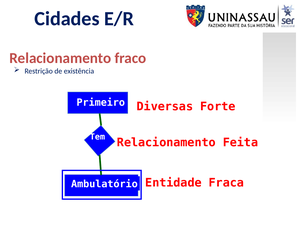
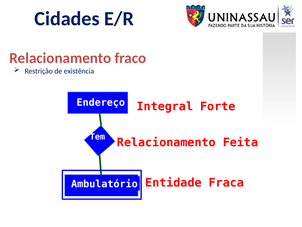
Primeiro: Primeiro -> Endereço
Diversas: Diversas -> Integral
